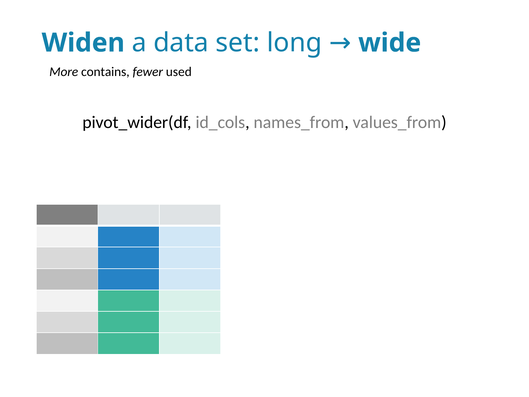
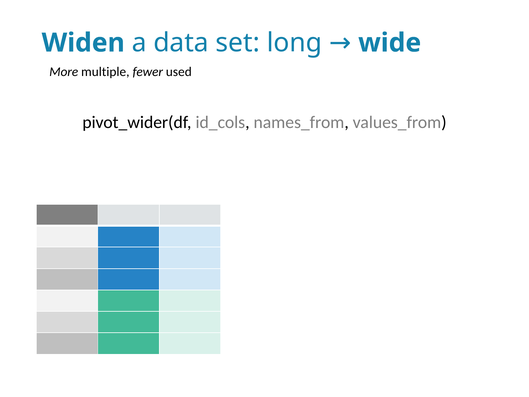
contains: contains -> multiple
